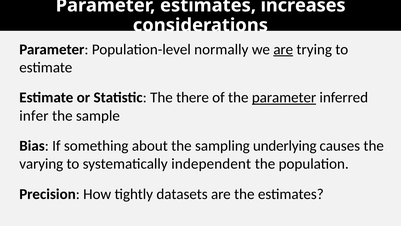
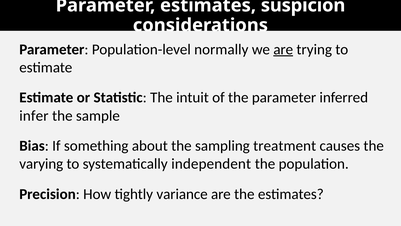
increases: increases -> suspicion
there: there -> intuit
parameter at (284, 97) underline: present -> none
underlying: underlying -> treatment
datasets: datasets -> variance
